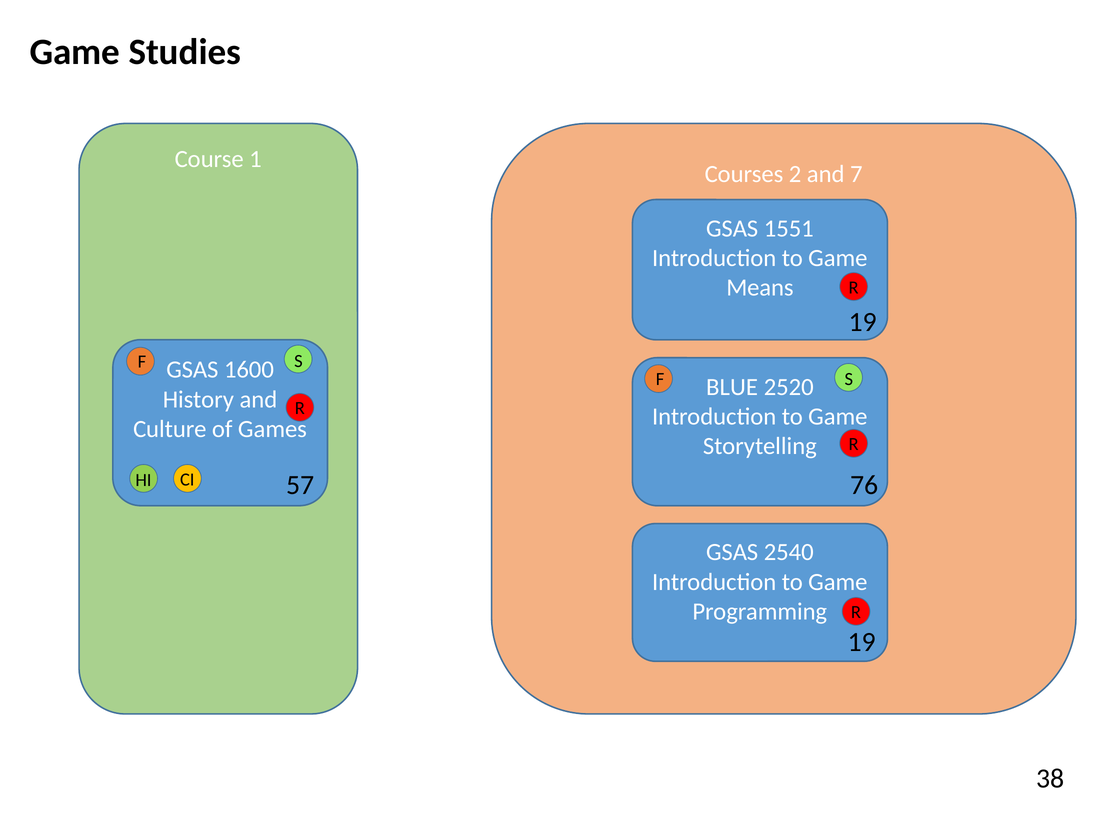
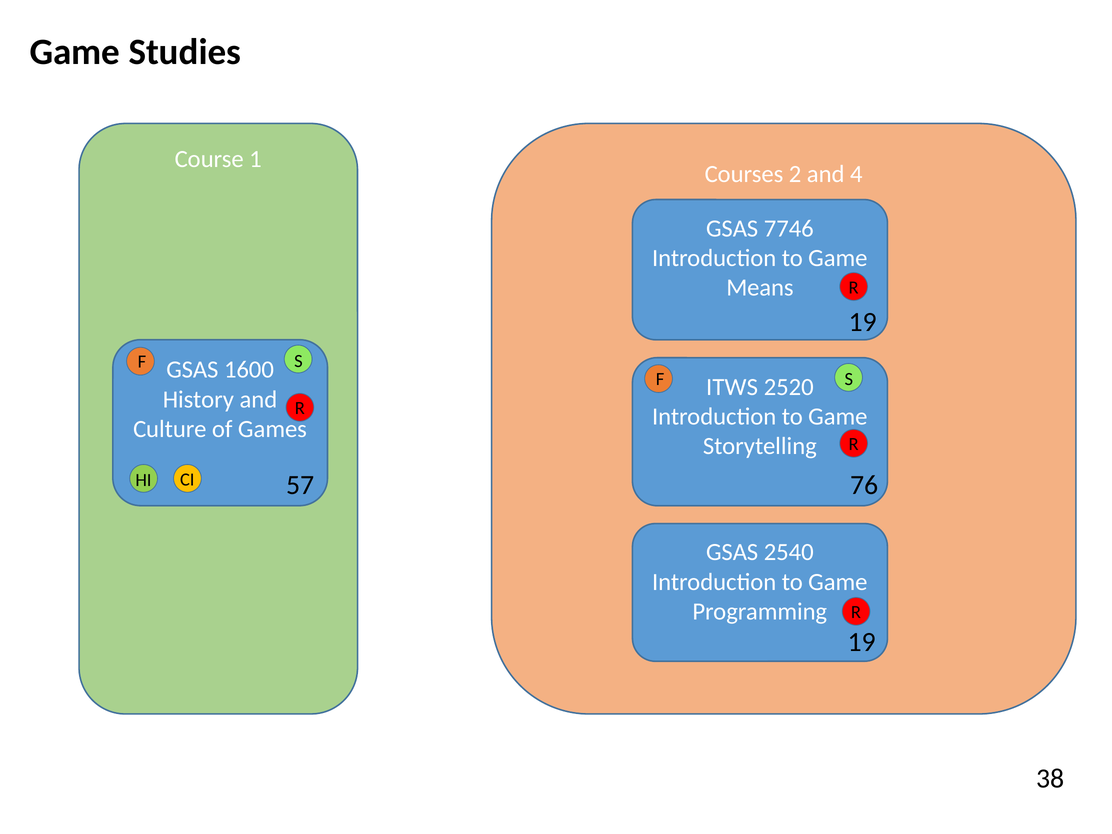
7: 7 -> 4
1551: 1551 -> 7746
BLUE: BLUE -> ITWS
